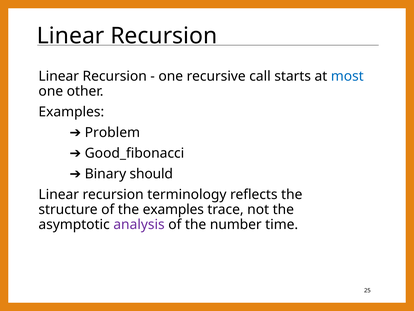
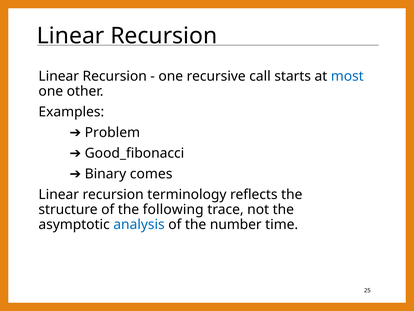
should: should -> comes
the examples: examples -> following
analysis colour: purple -> blue
